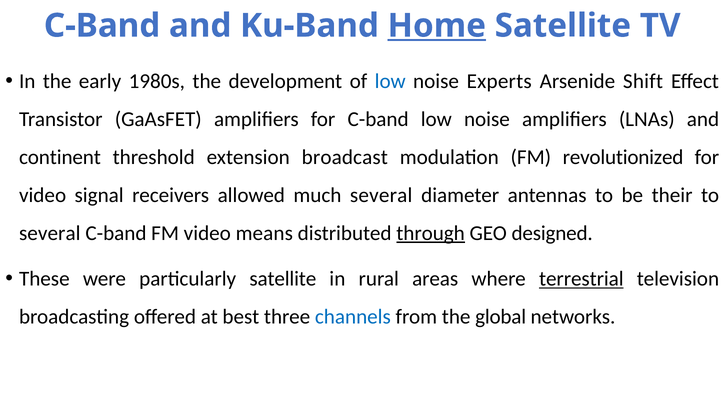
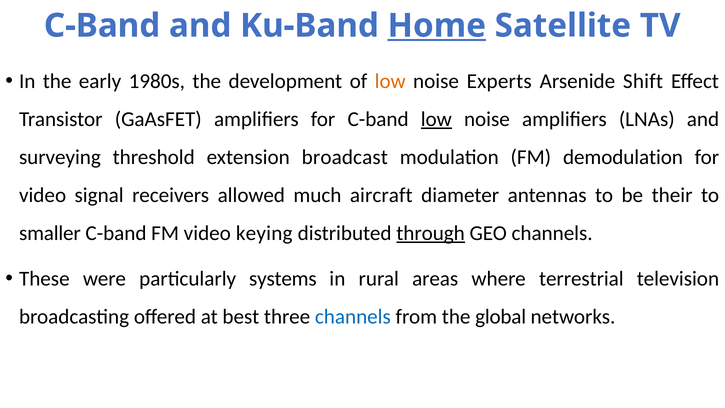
low at (390, 81) colour: blue -> orange
low at (436, 119) underline: none -> present
continent: continent -> surveying
revolutionized: revolutionized -> demodulation
much several: several -> aircraft
several at (50, 233): several -> smaller
means: means -> keying
GEO designed: designed -> channels
particularly satellite: satellite -> systems
terrestrial underline: present -> none
